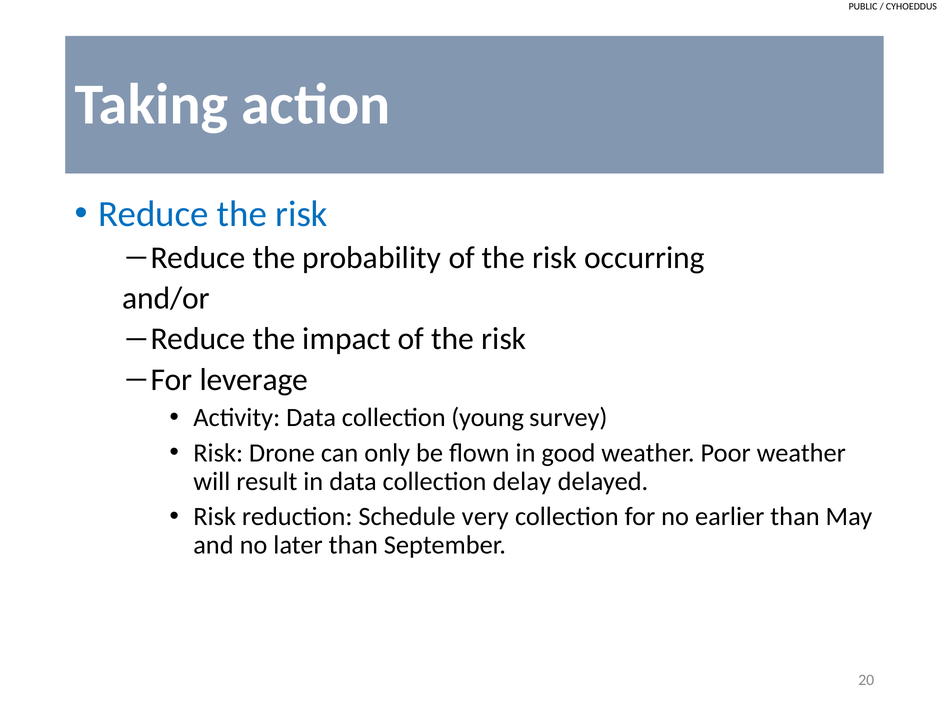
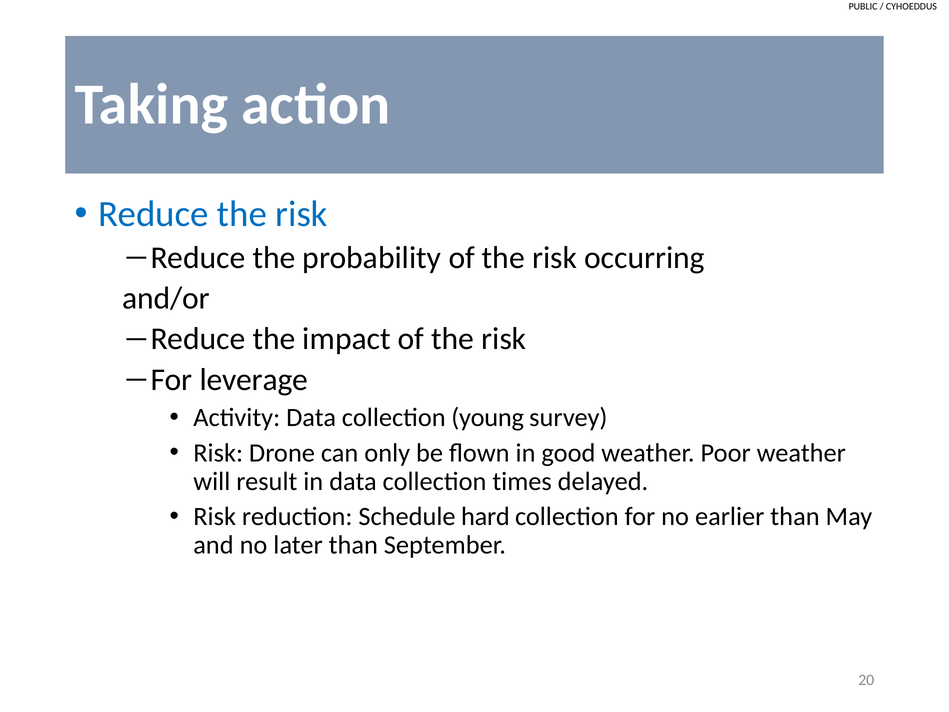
delay: delay -> times
very: very -> hard
